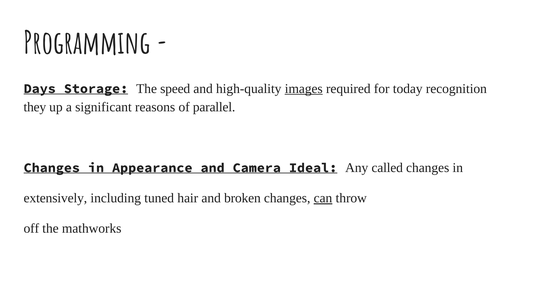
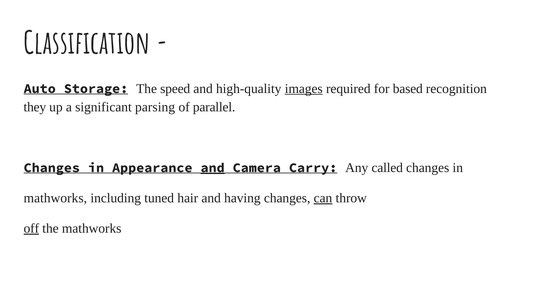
Programming: Programming -> Classification
Days: Days -> Auto
today: today -> based
reasons: reasons -> parsing
and at (213, 168) underline: none -> present
Ideal: Ideal -> Carry
extensively at (55, 198): extensively -> mathworks
broken: broken -> having
off underline: none -> present
